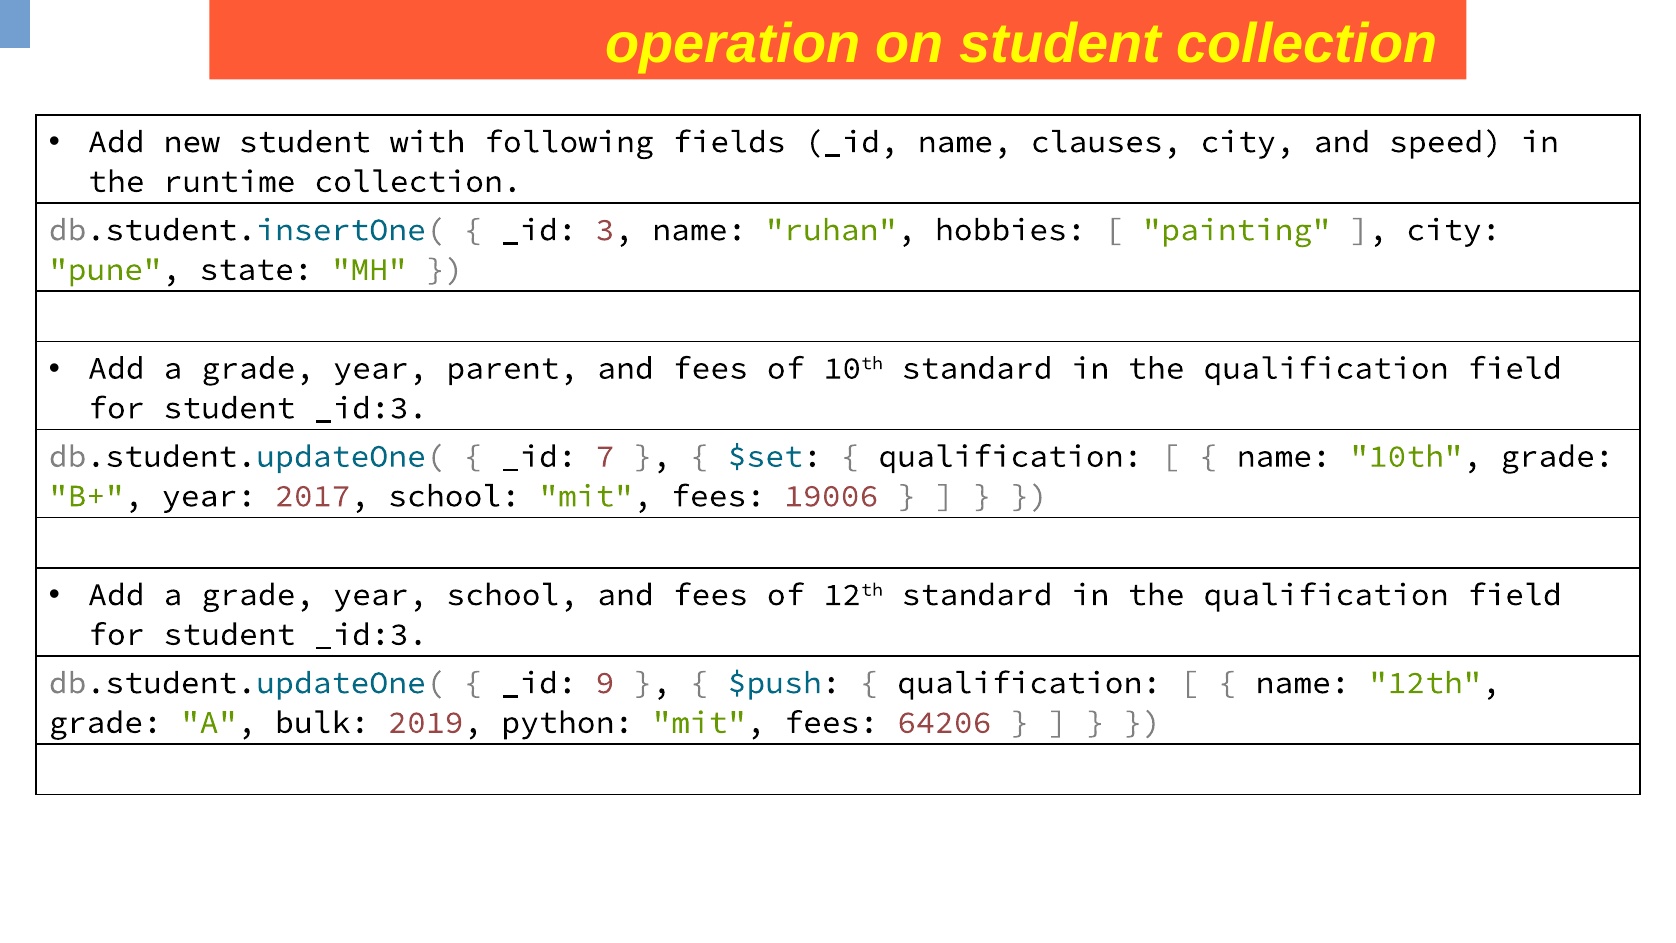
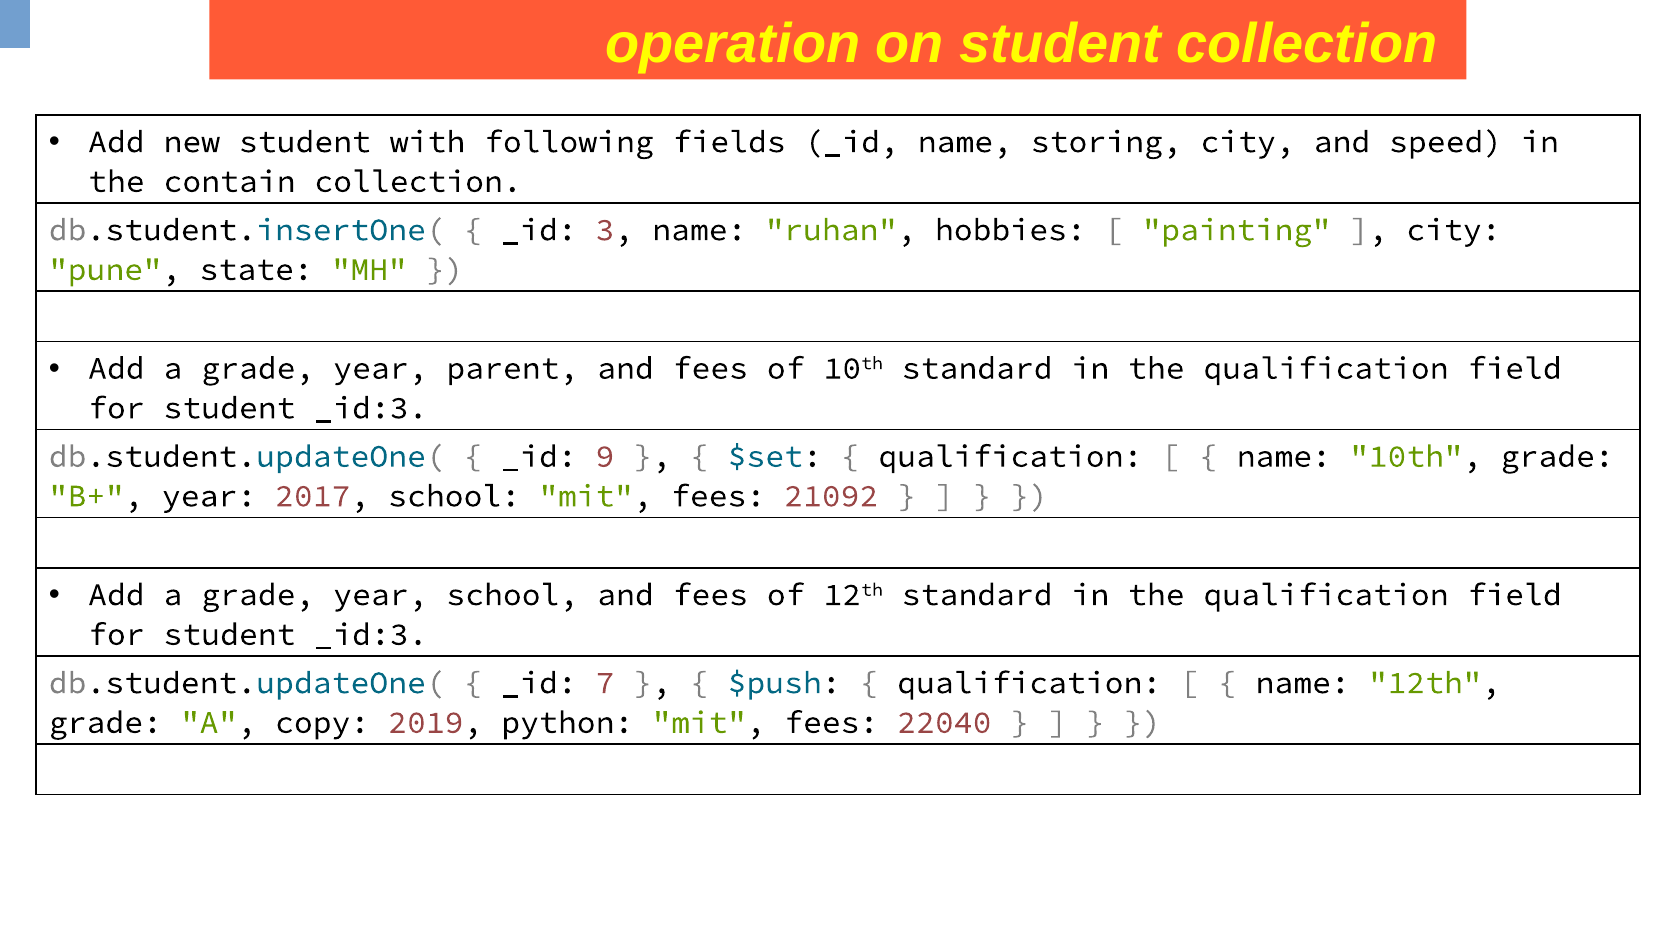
clauses: clauses -> storing
runtime: runtime -> contain
7: 7 -> 9
19006: 19006 -> 21092
9: 9 -> 7
bulk: bulk -> copy
64206: 64206 -> 22040
